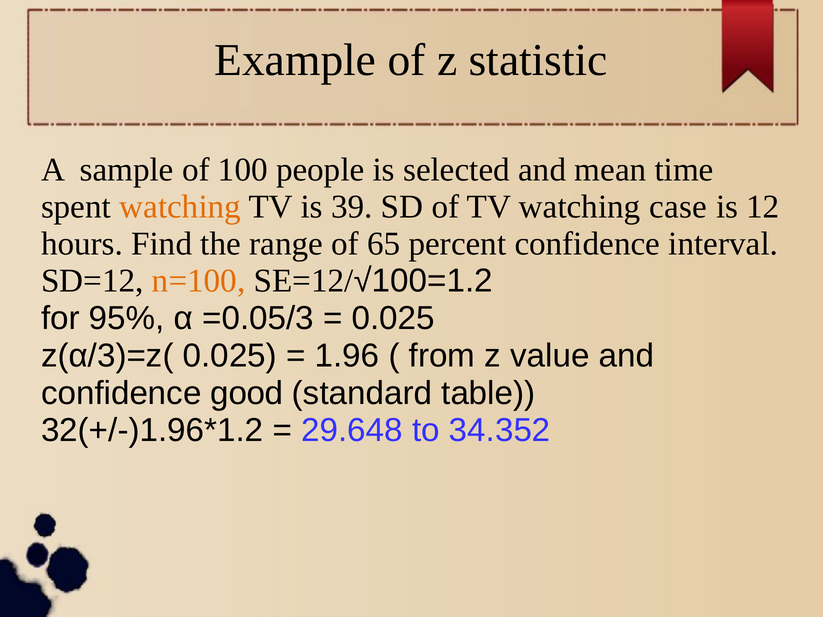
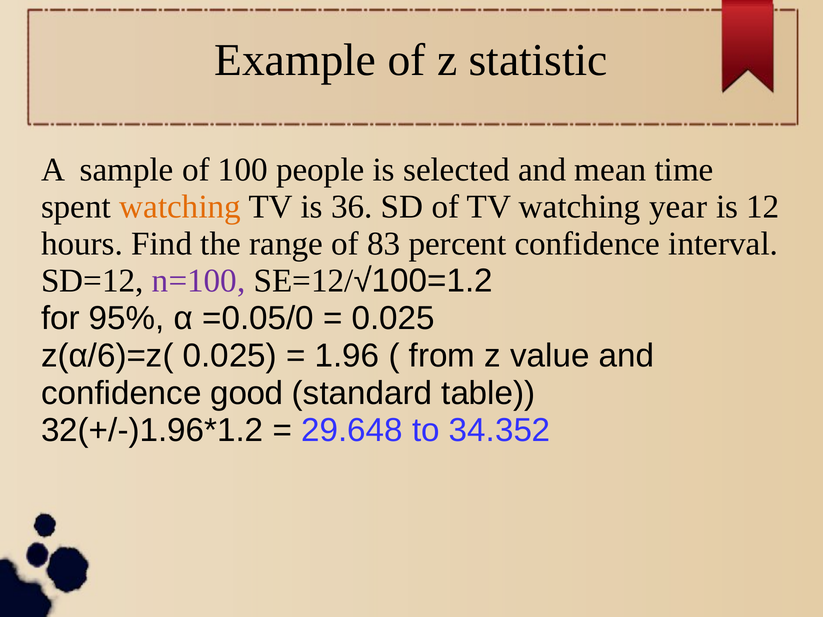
39: 39 -> 36
case: case -> year
65: 65 -> 83
n=100 colour: orange -> purple
=0.05/3: =0.05/3 -> =0.05/0
z(α/3)=z(: z(α/3)=z( -> z(α/6)=z(
